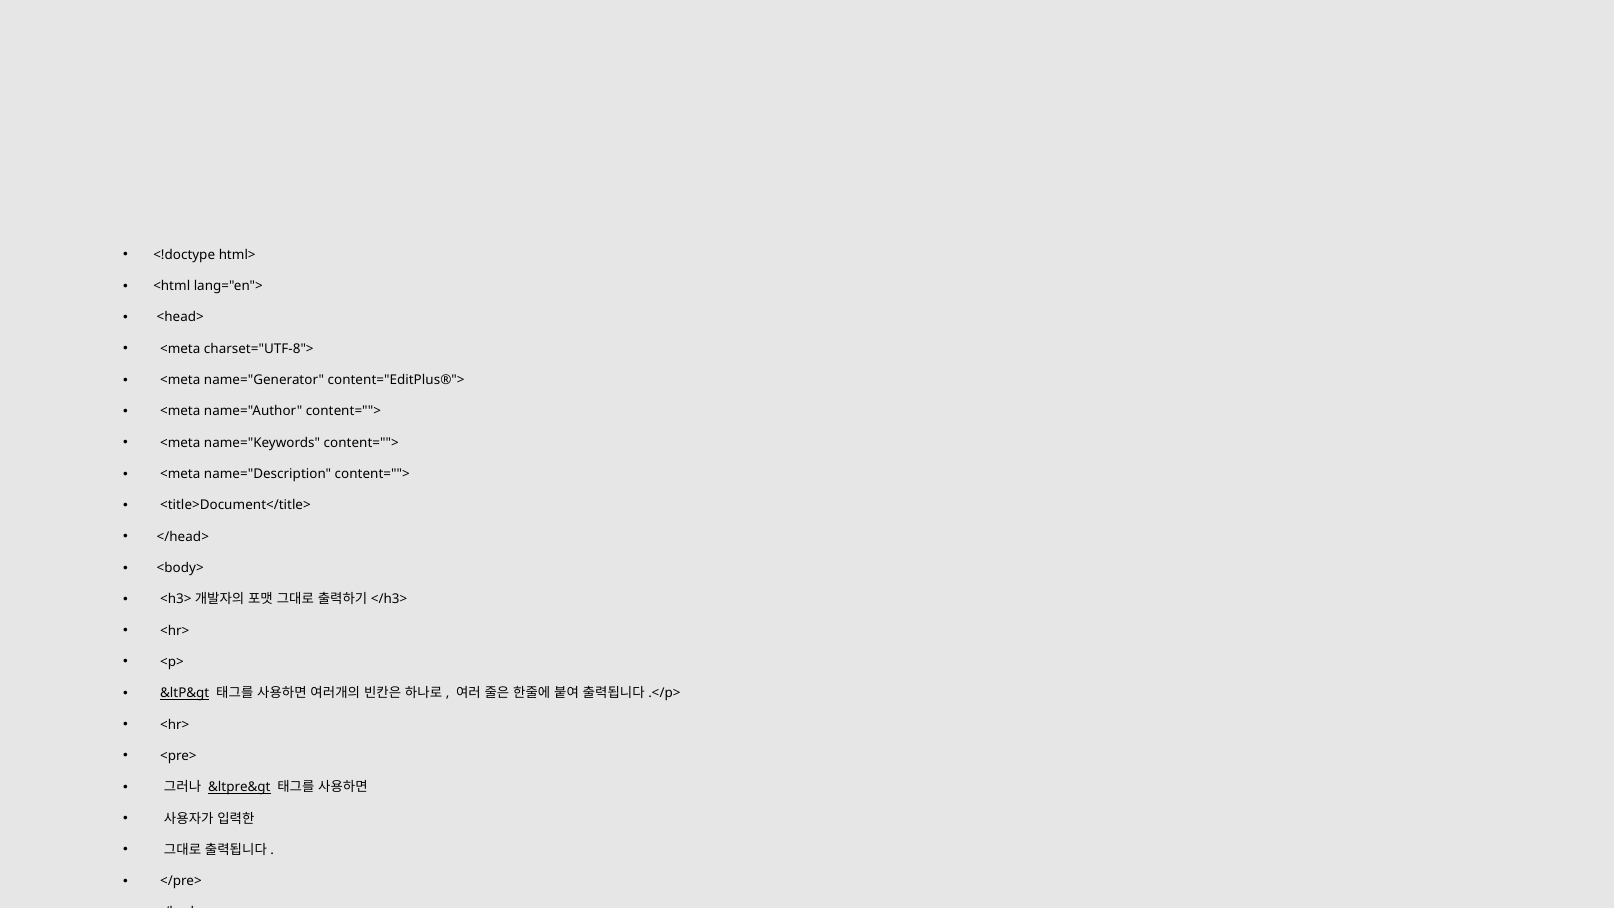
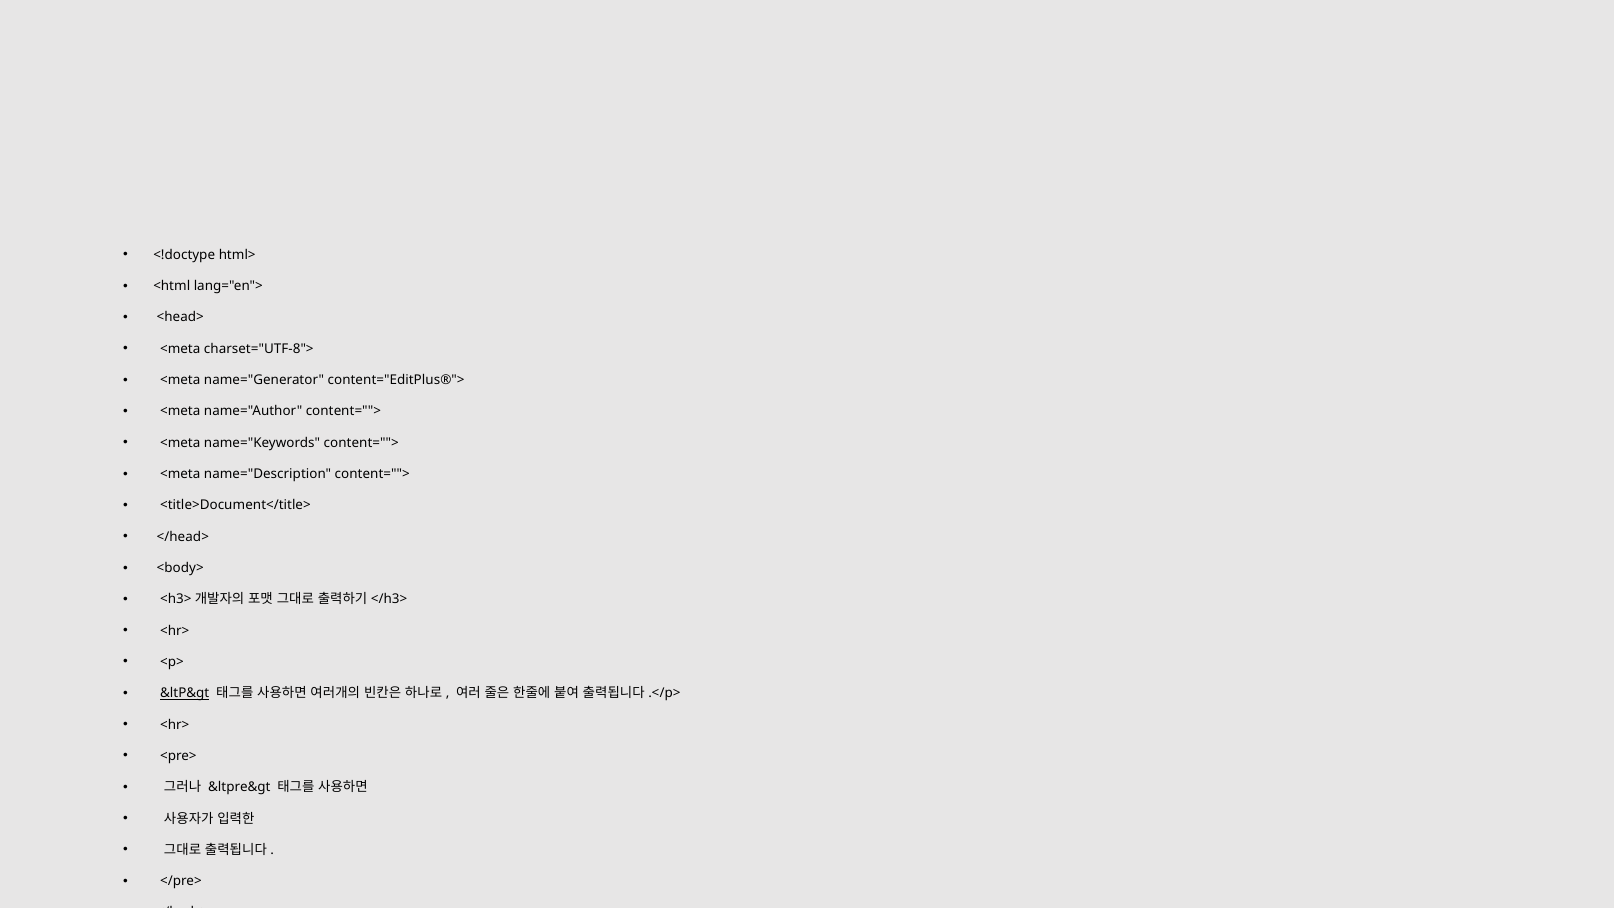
&ltpre&gt underline: present -> none
